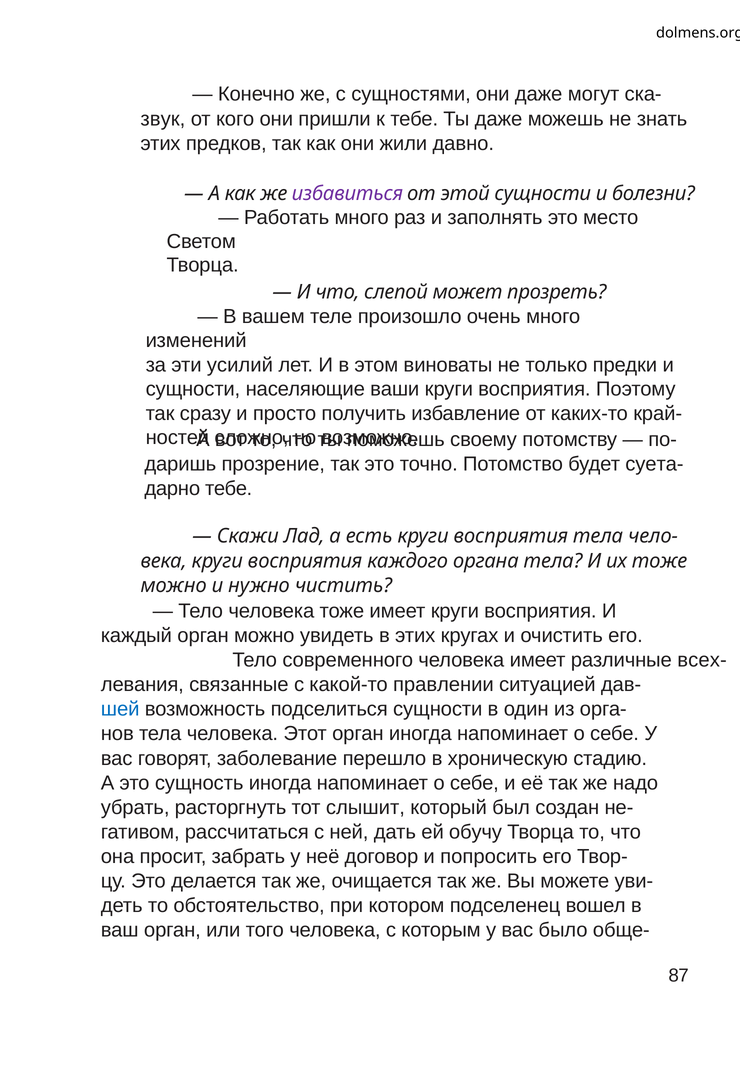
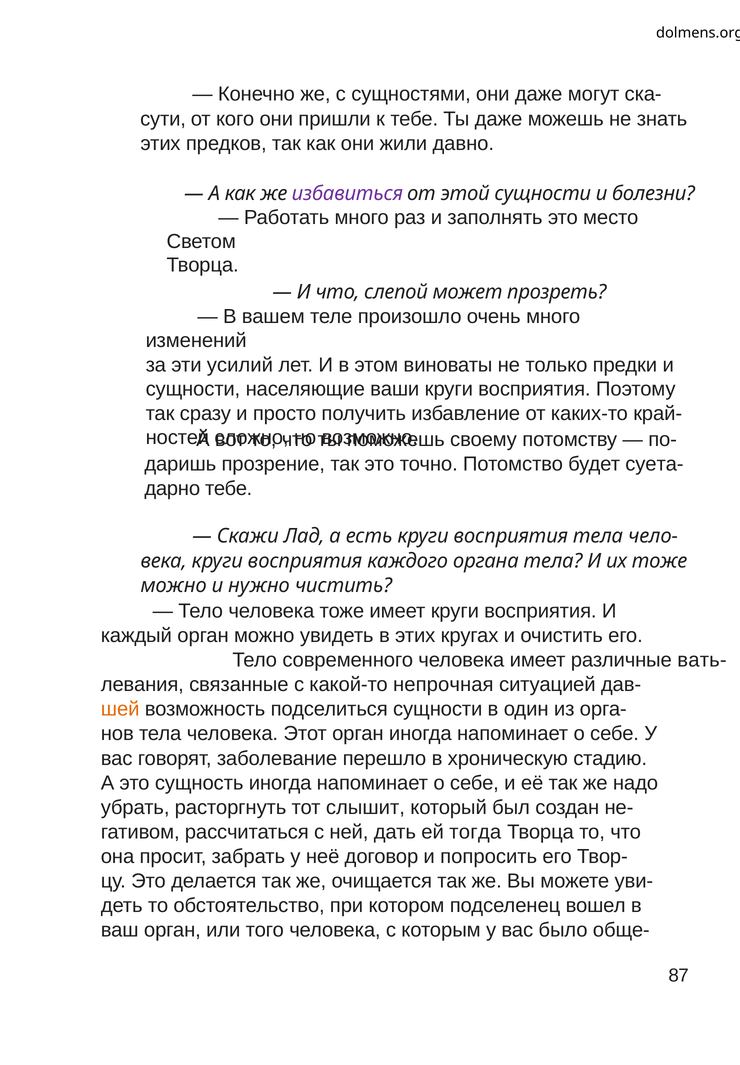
звук: звук -> сути
всех-: всех- -> вать-
правлении: правлении -> непрочная
шей colour: blue -> orange
обучу: обучу -> тогда
